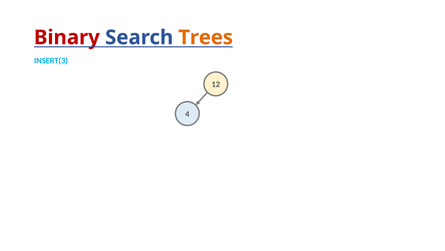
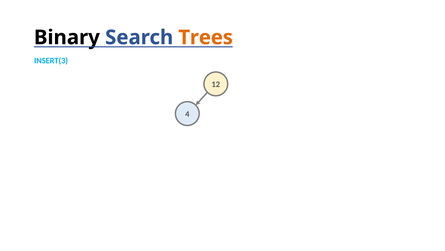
Binary colour: red -> black
